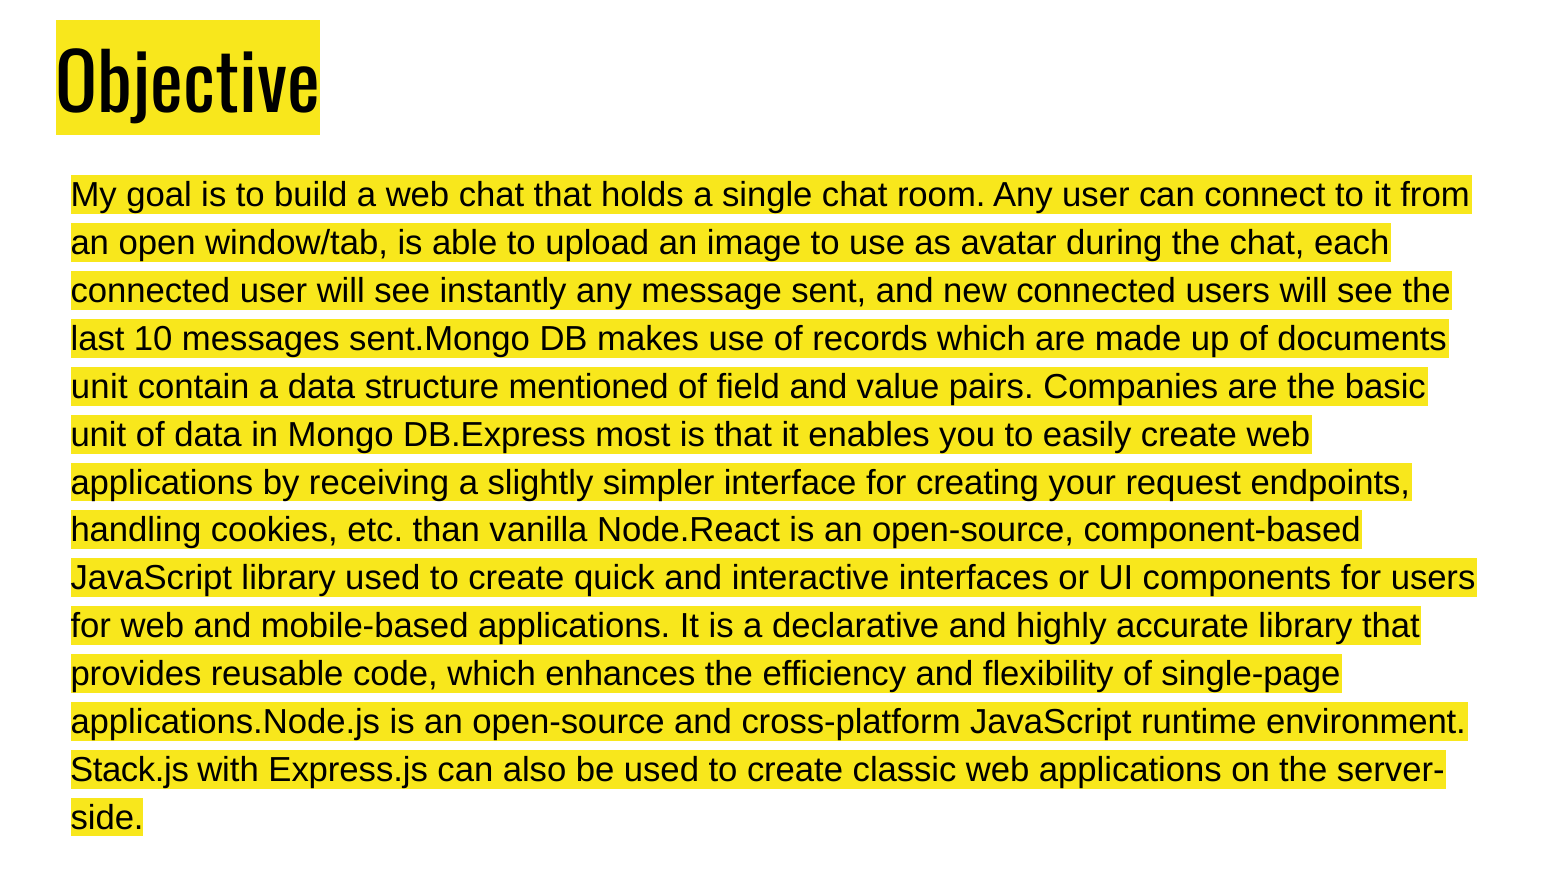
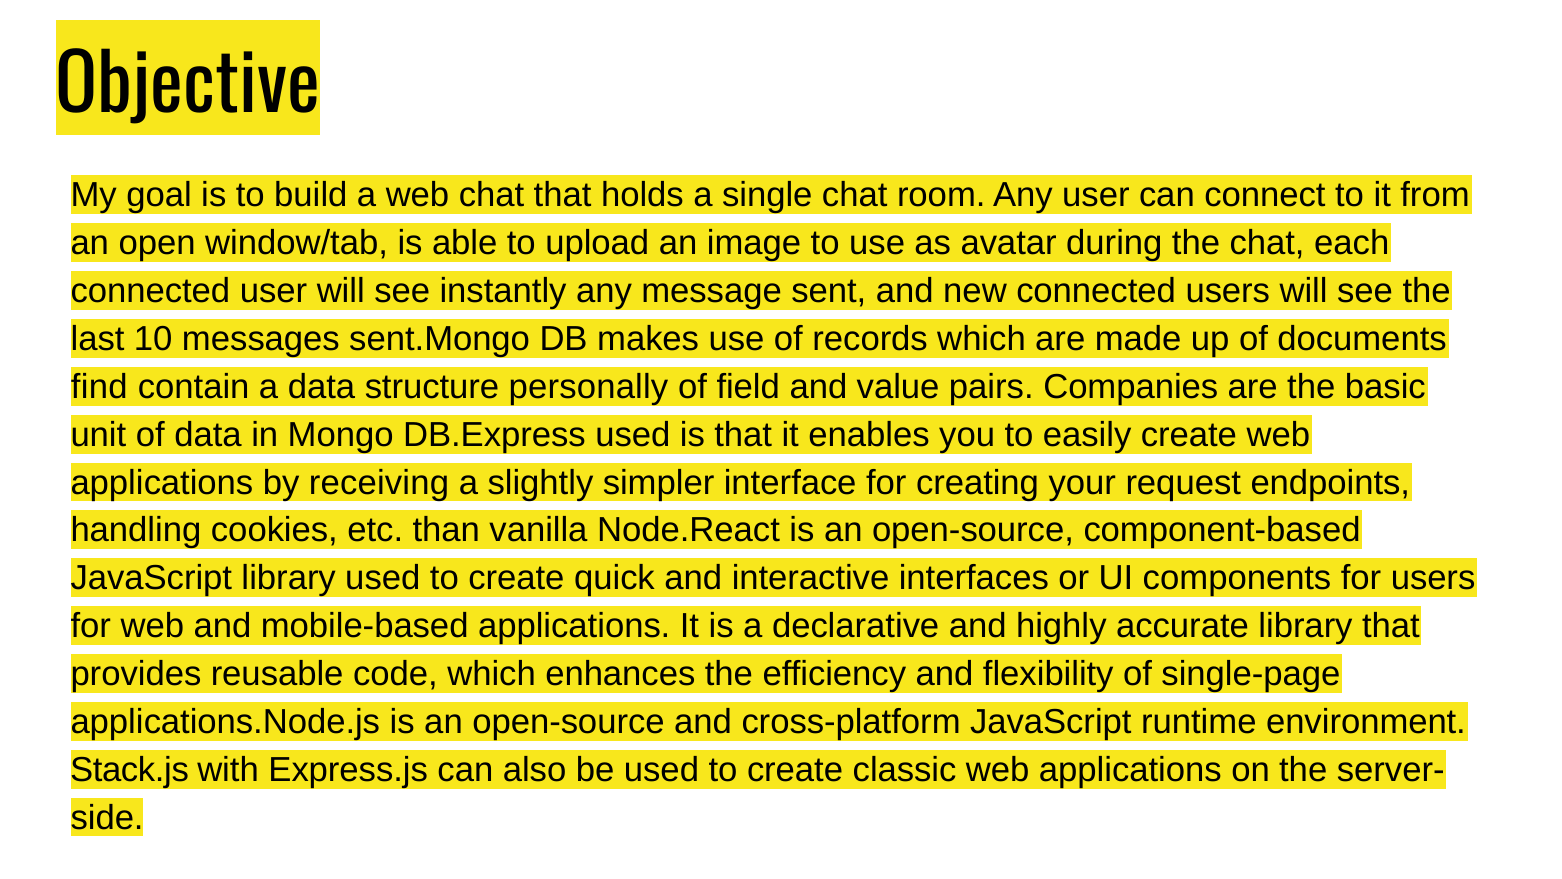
unit at (99, 387): unit -> find
mentioned: mentioned -> personally
DB.Express most: most -> used
